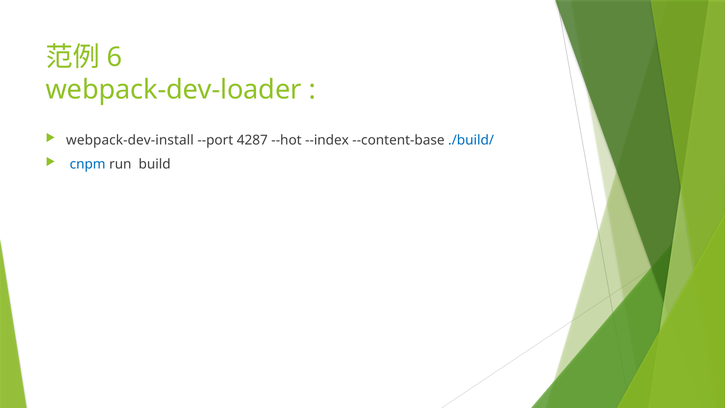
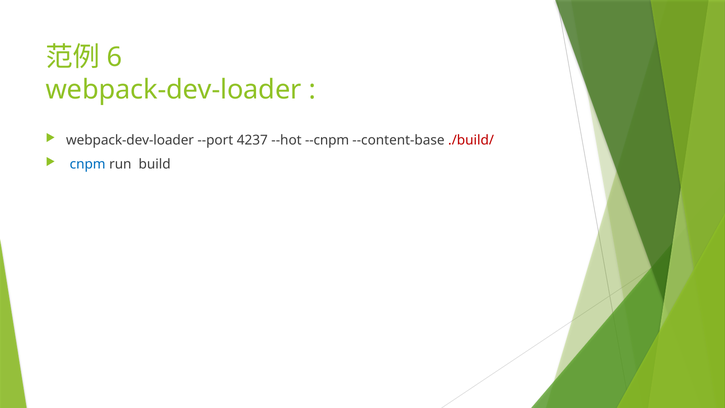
webpack-dev-install at (130, 140): webpack-dev-install -> webpack-dev-loader
4287: 4287 -> 4237
--index: --index -> --cnpm
./build/ colour: blue -> red
